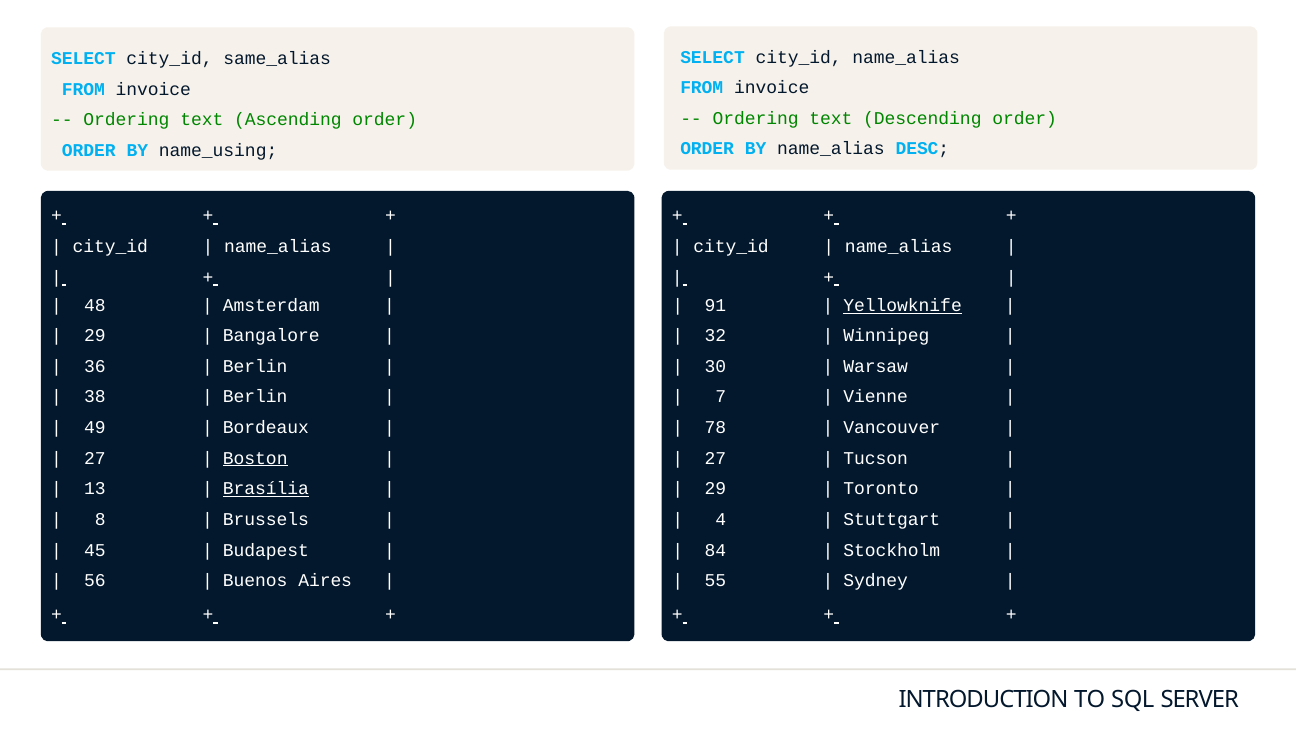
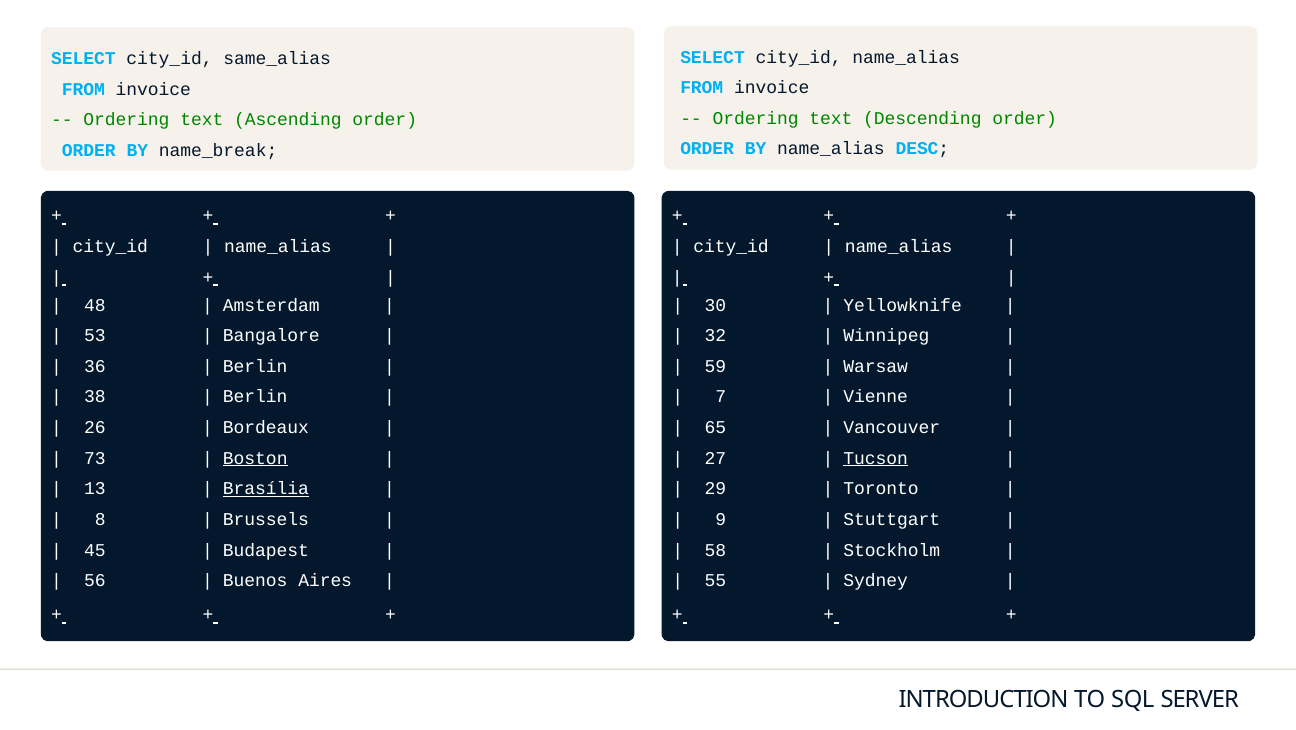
name_using: name_using -> name_break
91: 91 -> 30
Yellowknife underline: present -> none
29 at (95, 335): 29 -> 53
30: 30 -> 59
49: 49 -> 26
78: 78 -> 65
27 at (95, 458): 27 -> 73
Tucson underline: none -> present
4: 4 -> 9
84: 84 -> 58
